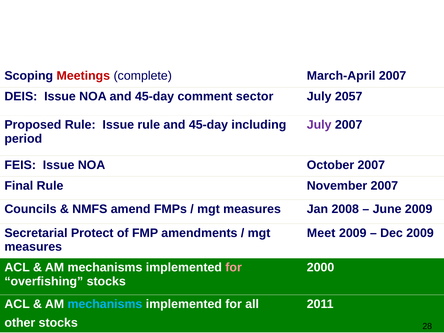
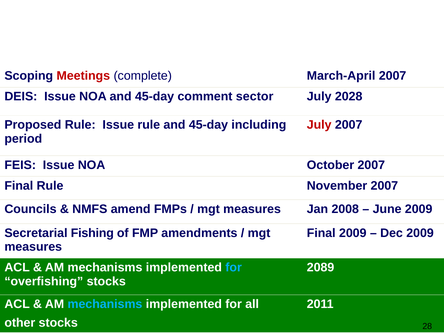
2057: 2057 -> 2028
July at (319, 125) colour: purple -> red
Protect: Protect -> Fishing
Meet at (321, 233): Meet -> Final
for at (234, 268) colour: pink -> light blue
2000: 2000 -> 2089
